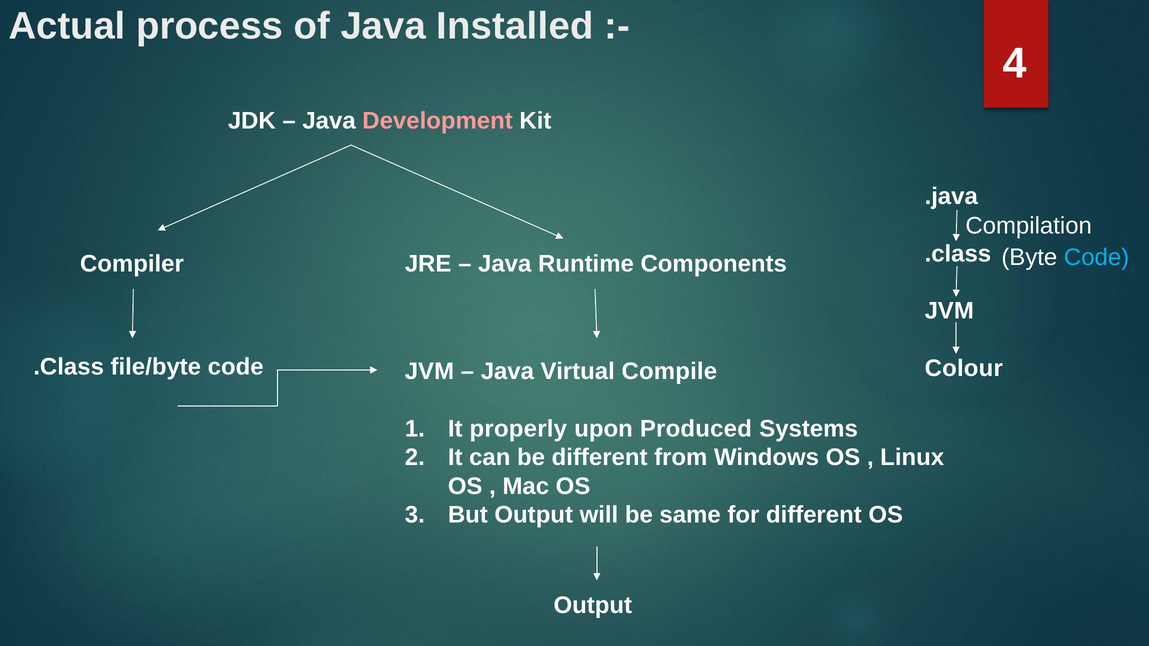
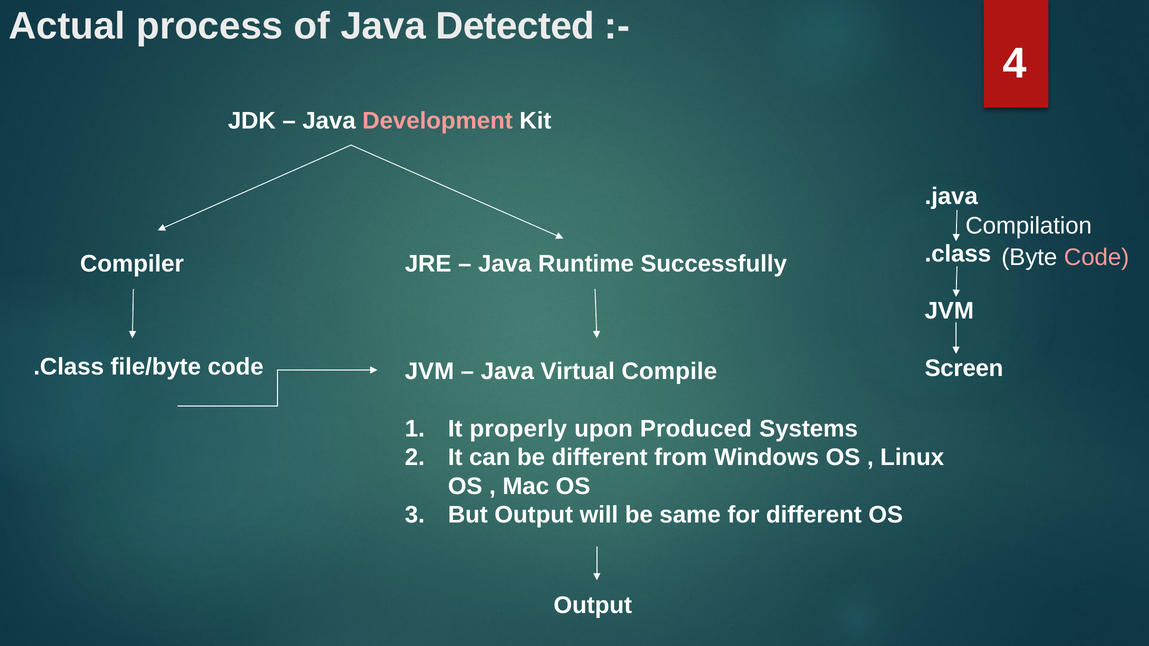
Installed: Installed -> Detected
Code at (1097, 257) colour: light blue -> pink
Components: Components -> Successfully
Colour: Colour -> Screen
